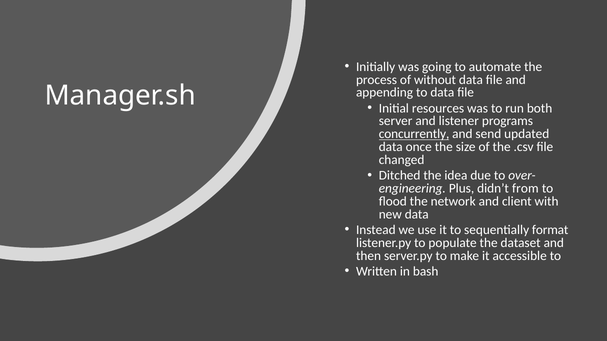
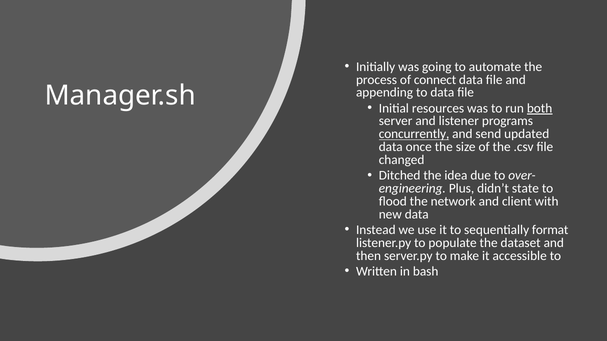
without: without -> connect
both underline: none -> present
from: from -> state
